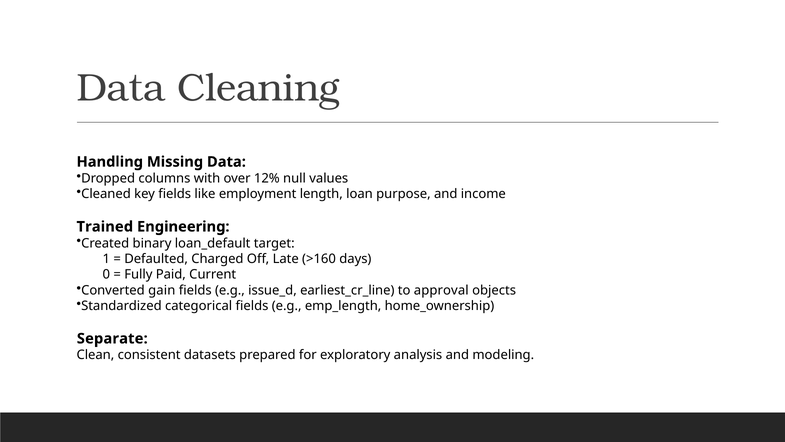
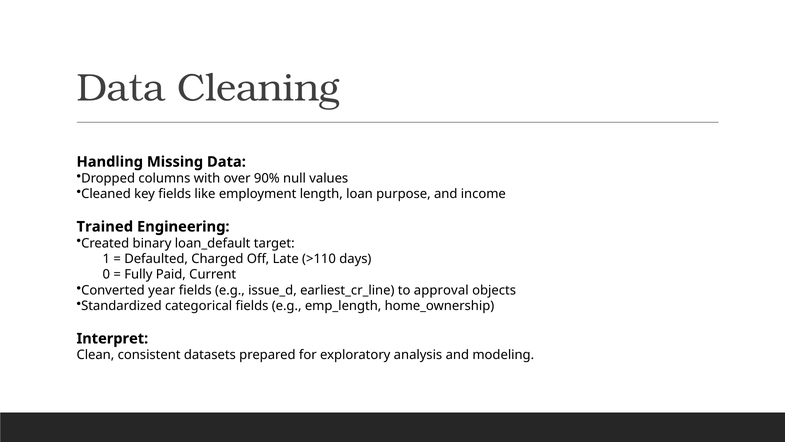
12%: 12% -> 90%
>160: >160 -> >110
gain: gain -> year
Separate: Separate -> Interpret
